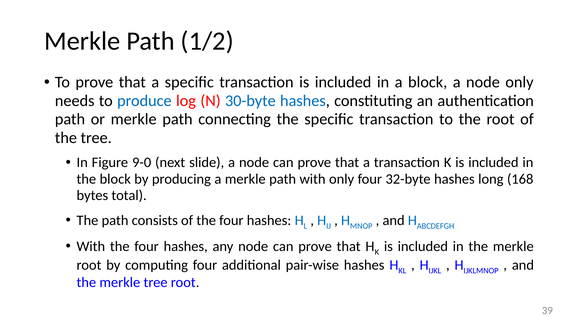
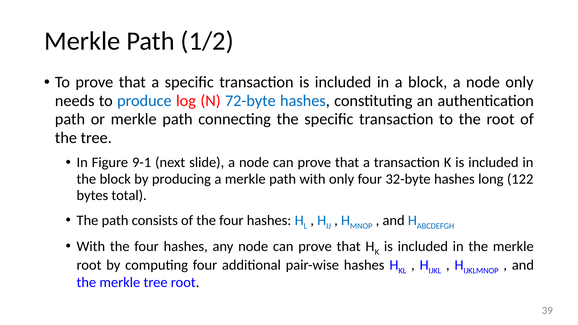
30-byte: 30-byte -> 72-byte
9-0: 9-0 -> 9-1
168: 168 -> 122
